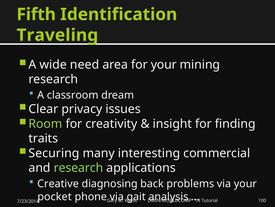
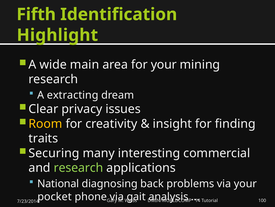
Traveling: Traveling -> Highlight
need: need -> main
classroom: classroom -> extracting
Room colour: light green -> yellow
Creative: Creative -> National
